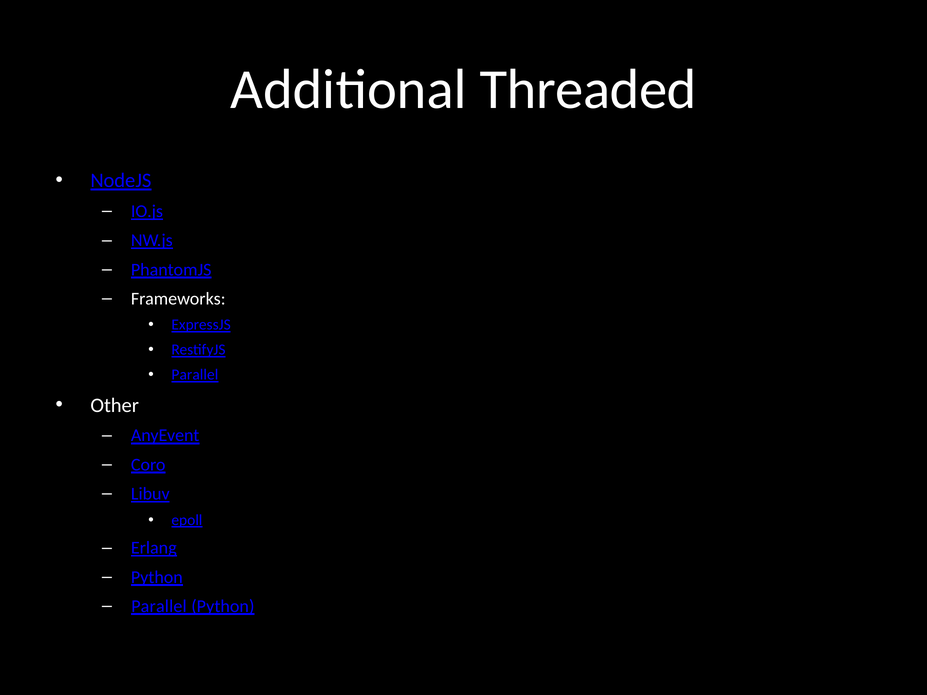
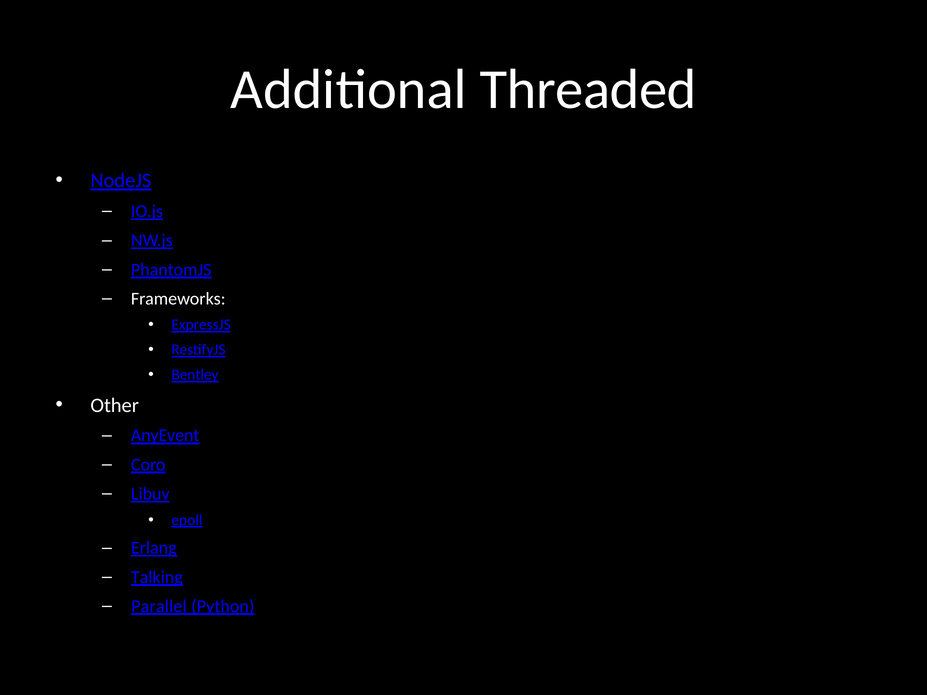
Parallel at (195, 375): Parallel -> Bentley
Python at (157, 577): Python -> Talking
